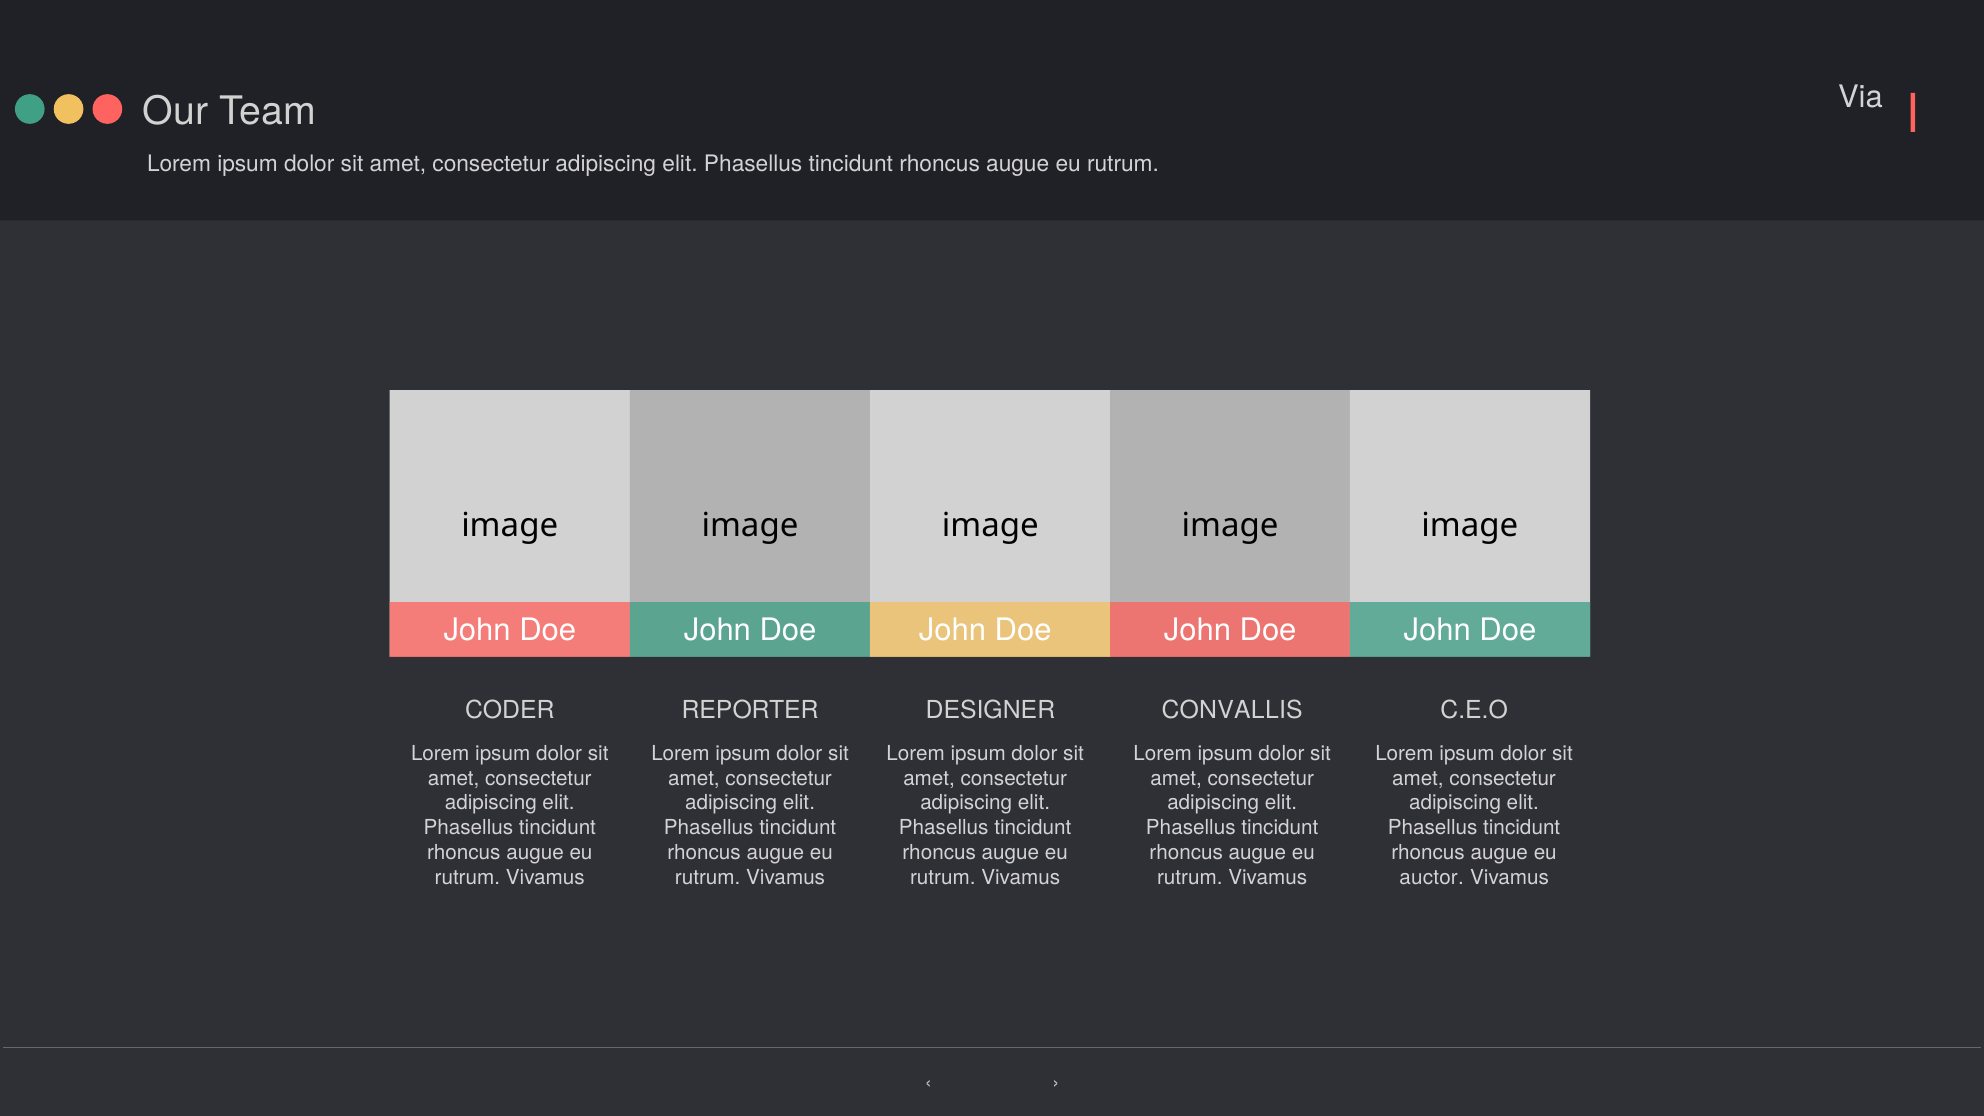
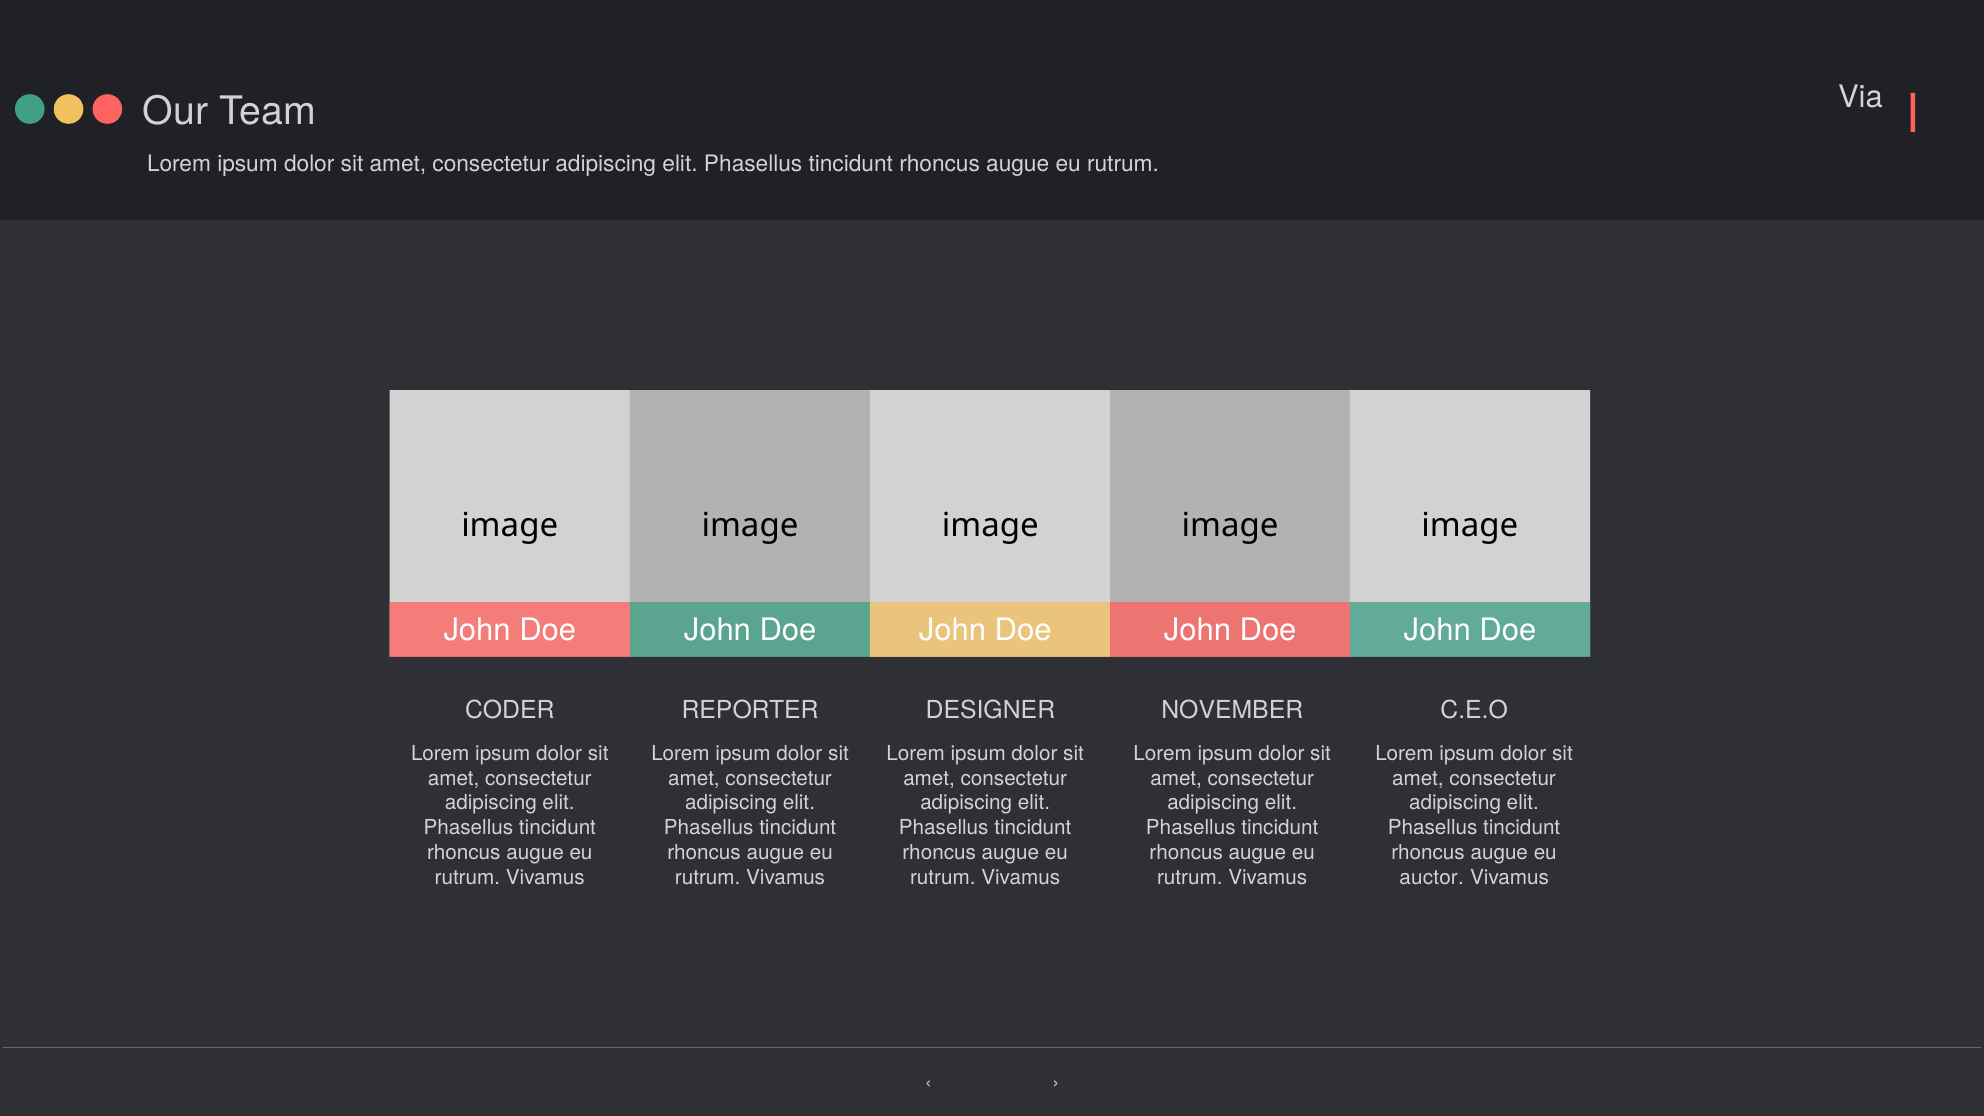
CONVALLIS: CONVALLIS -> NOVEMBER
